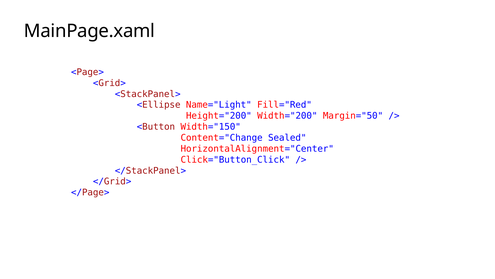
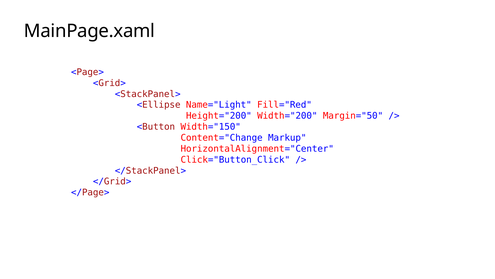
Sealed: Sealed -> Markup
